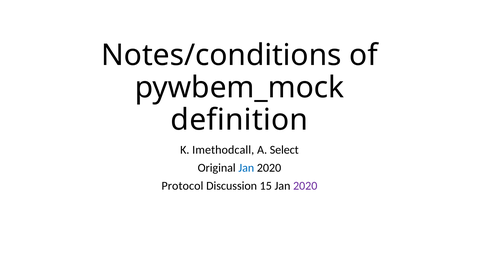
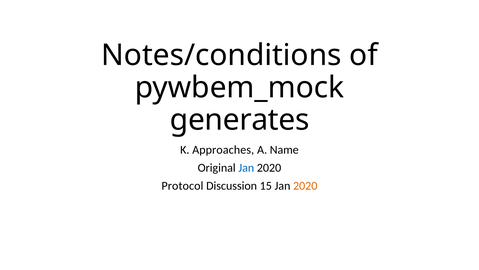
definition: definition -> generates
Imethodcall: Imethodcall -> Approaches
Select: Select -> Name
2020 at (305, 186) colour: purple -> orange
